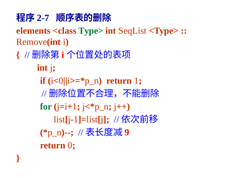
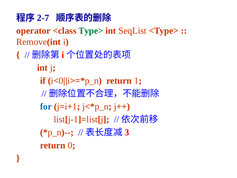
elements: elements -> operator
for colour: green -> blue
9: 9 -> 3
